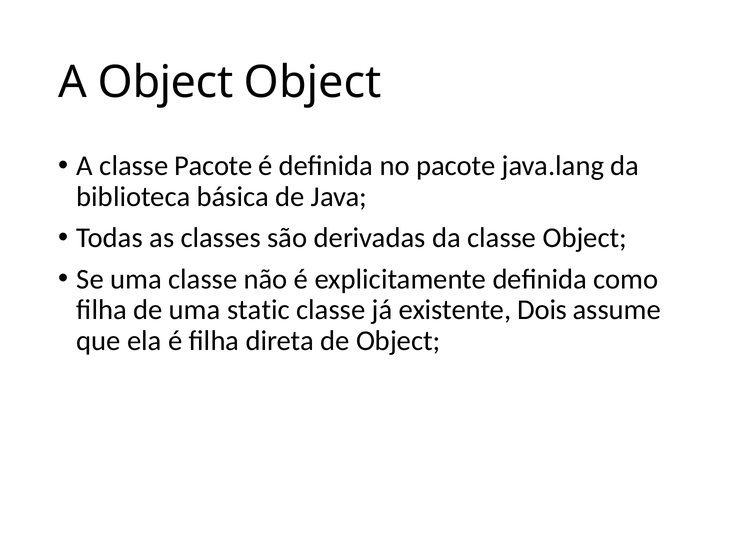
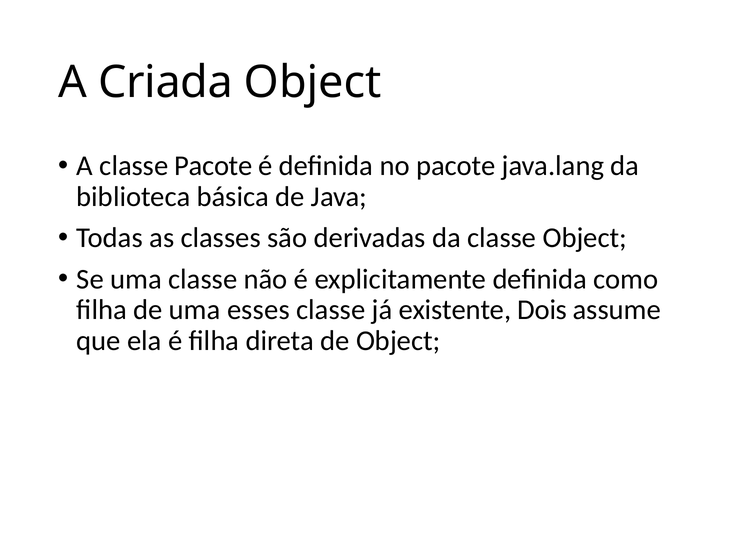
A Object: Object -> Criada
static: static -> esses
